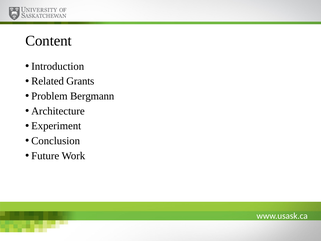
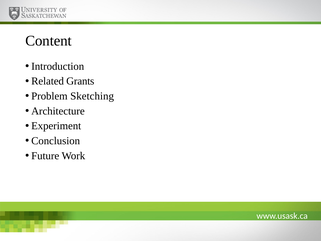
Bergmann: Bergmann -> Sketching
